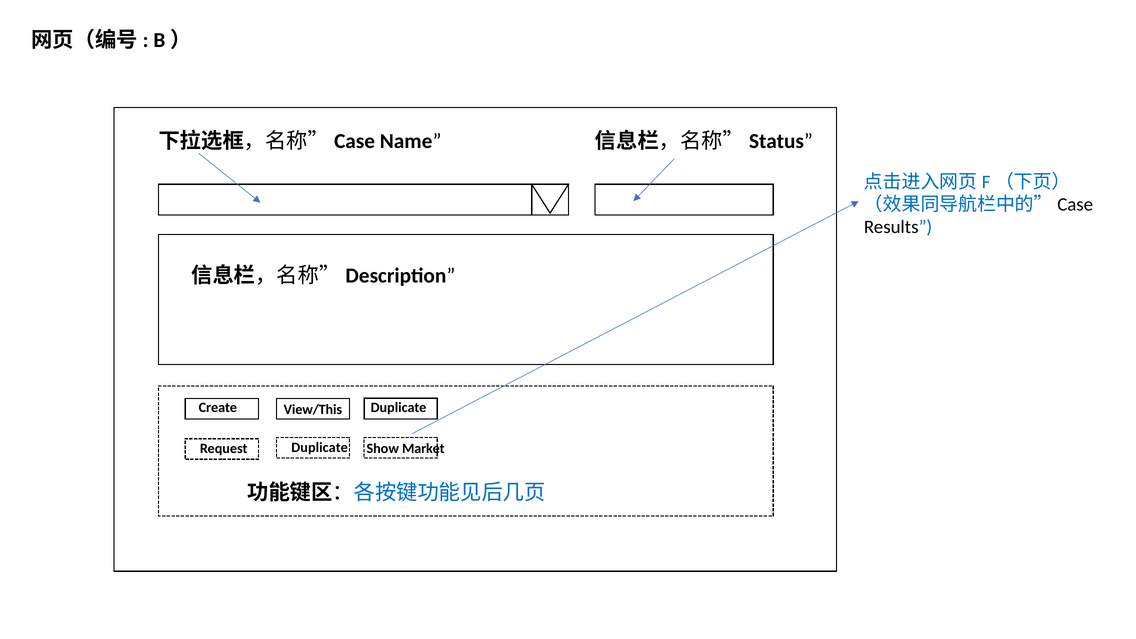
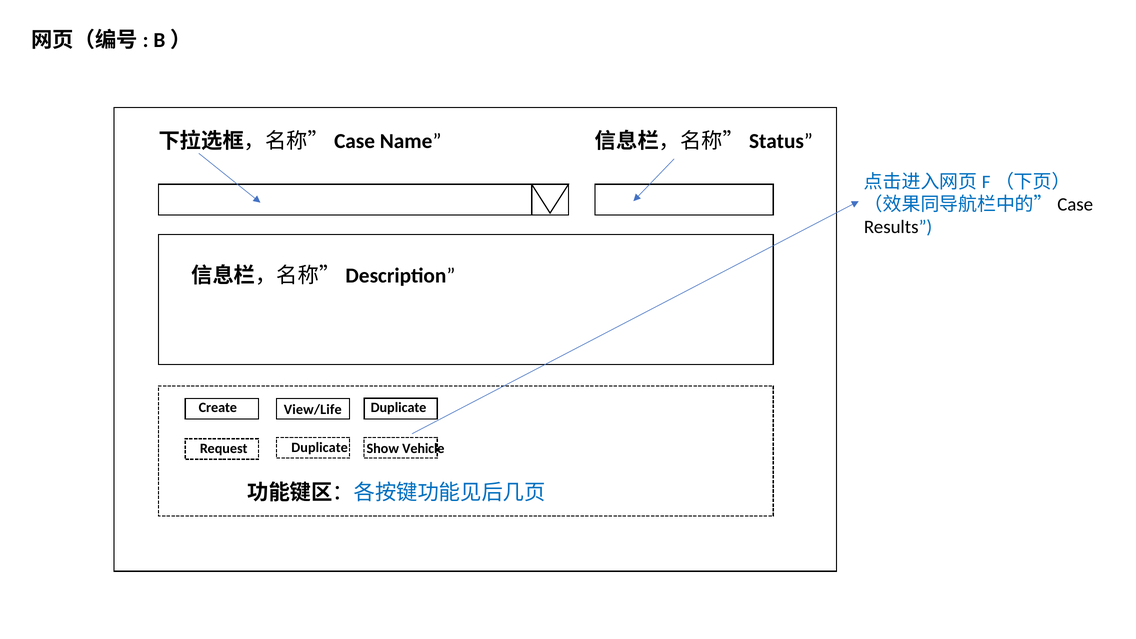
View/This: View/This -> View/Life
Market: Market -> Vehicle
